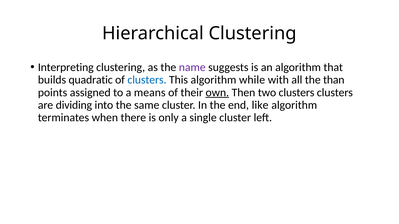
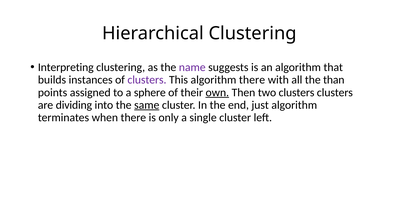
quadratic: quadratic -> instances
clusters at (147, 80) colour: blue -> purple
algorithm while: while -> there
means: means -> sphere
same underline: none -> present
like: like -> just
